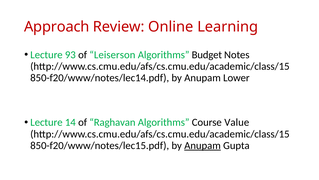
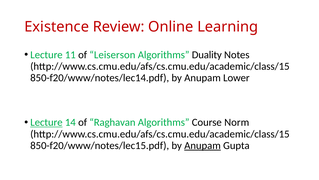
Approach: Approach -> Existence
93: 93 -> 11
Budget: Budget -> Duality
Lecture at (46, 122) underline: none -> present
Value: Value -> Norm
